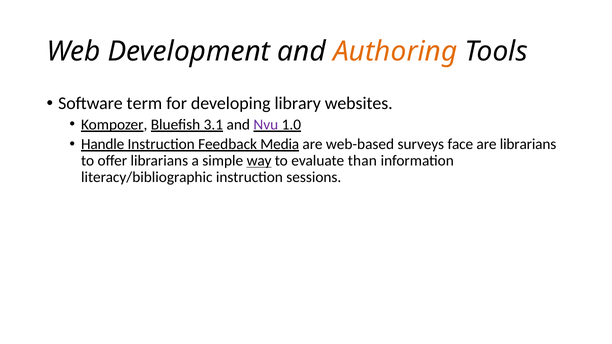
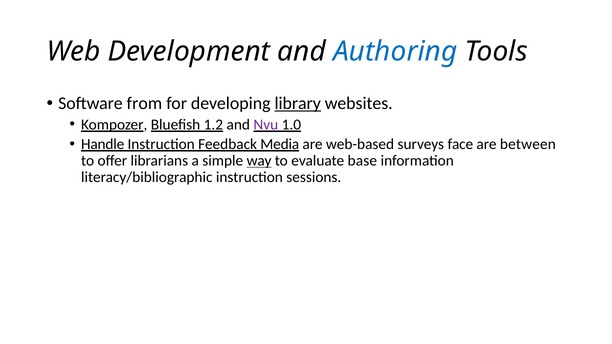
Authoring colour: orange -> blue
term: term -> from
library underline: none -> present
3.1: 3.1 -> 1.2
are librarians: librarians -> between
than: than -> base
